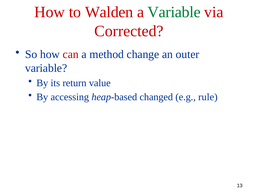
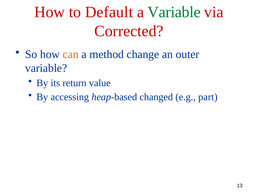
Walden: Walden -> Default
can colour: red -> orange
rule: rule -> part
